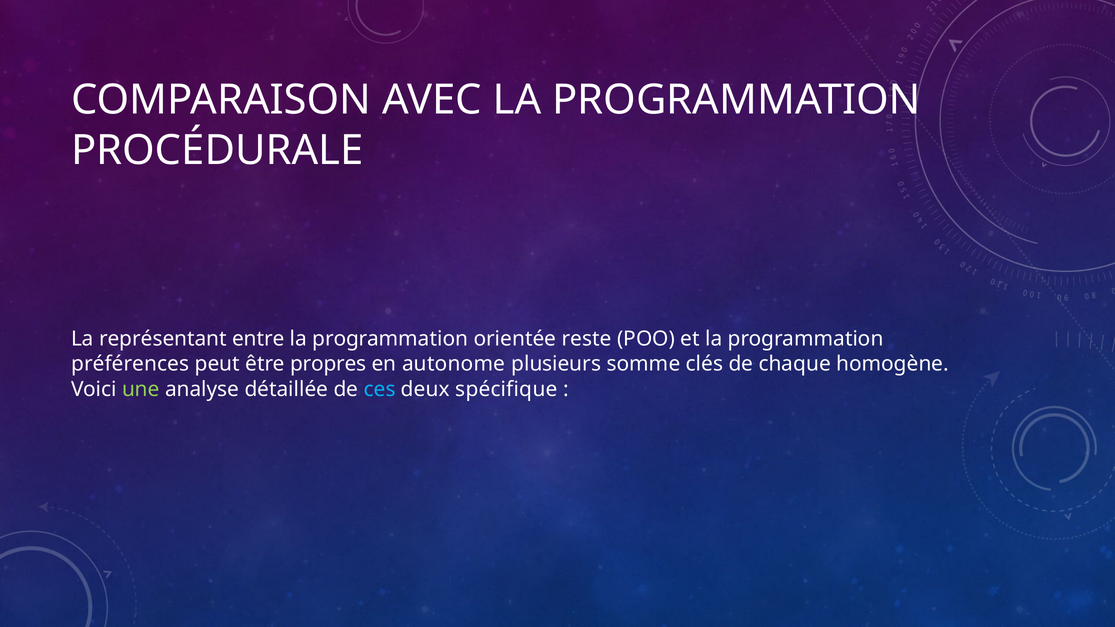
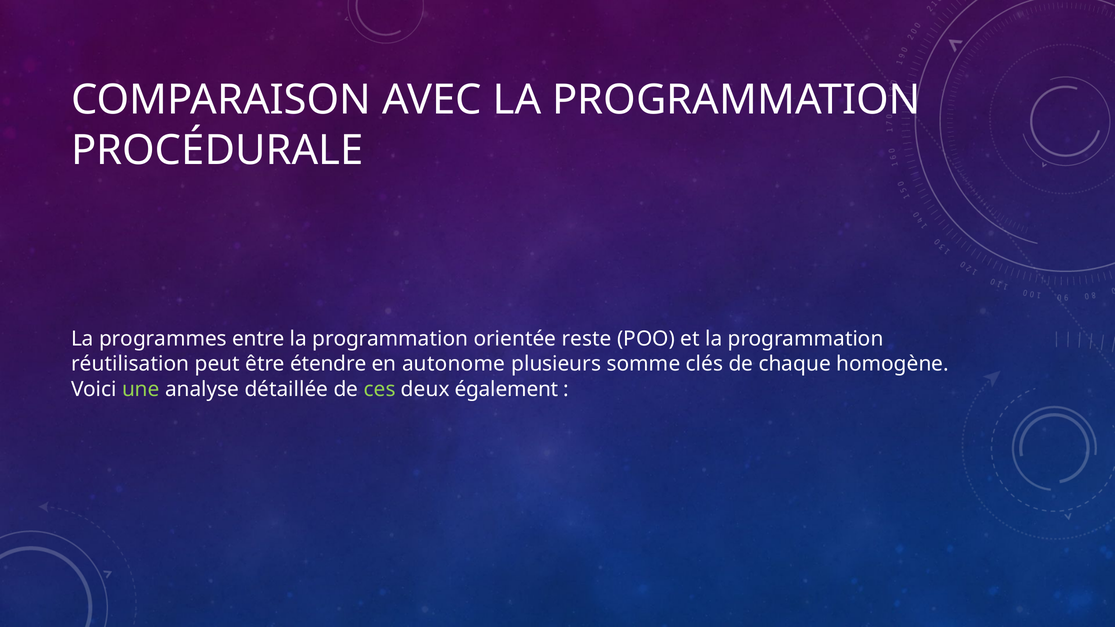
représentant: représentant -> programmes
préférences: préférences -> réutilisation
propres: propres -> étendre
ces colour: light blue -> light green
spécifique: spécifique -> également
